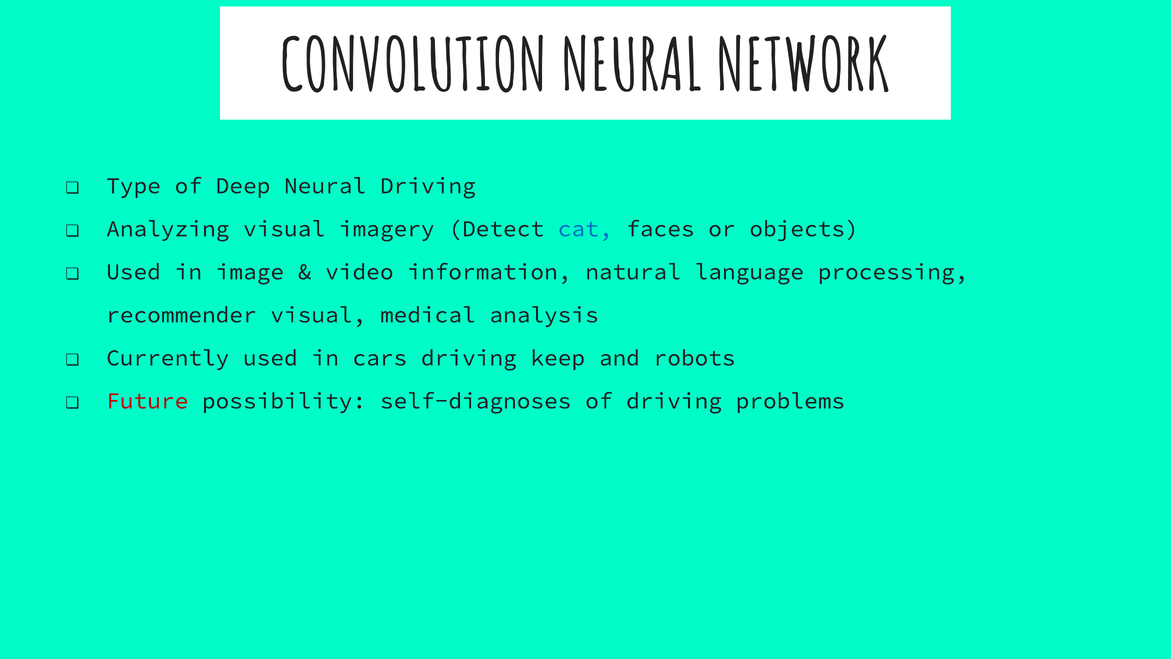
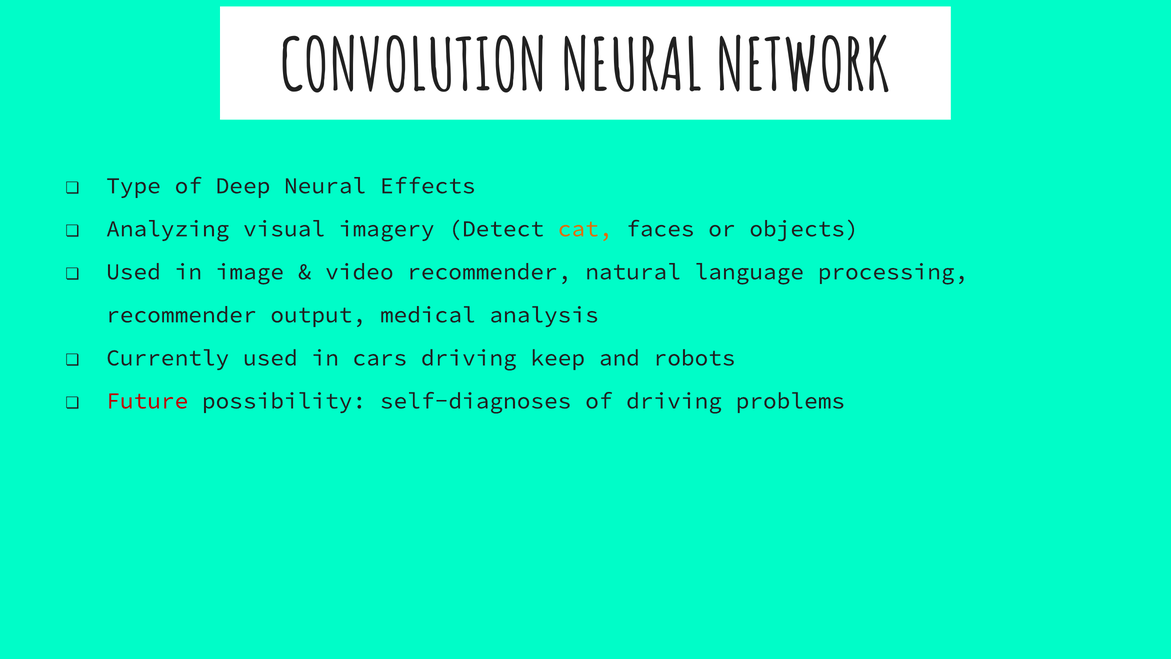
Neural Driving: Driving -> Effects
cat colour: blue -> orange
video information: information -> recommender
recommender visual: visual -> output
